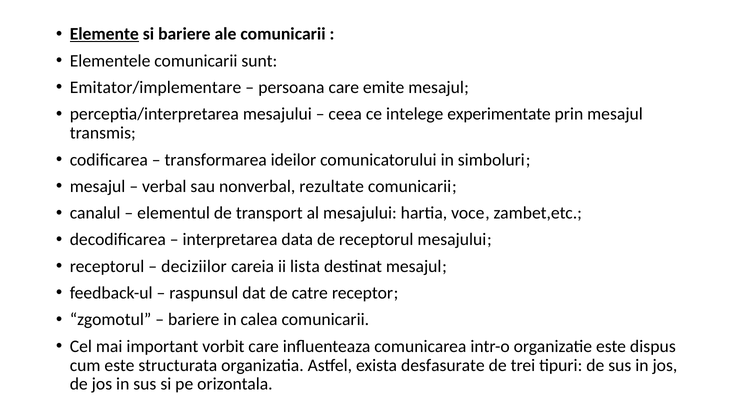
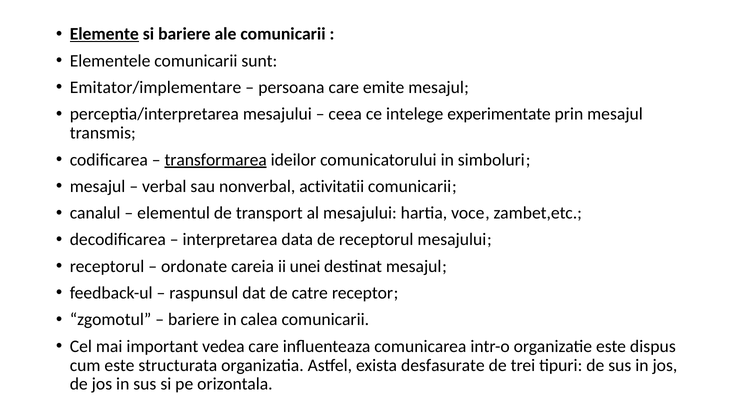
transformarea underline: none -> present
rezultate: rezultate -> activitatii
deciziilor: deciziilor -> ordonate
lista: lista -> unei
vorbit: vorbit -> vedea
